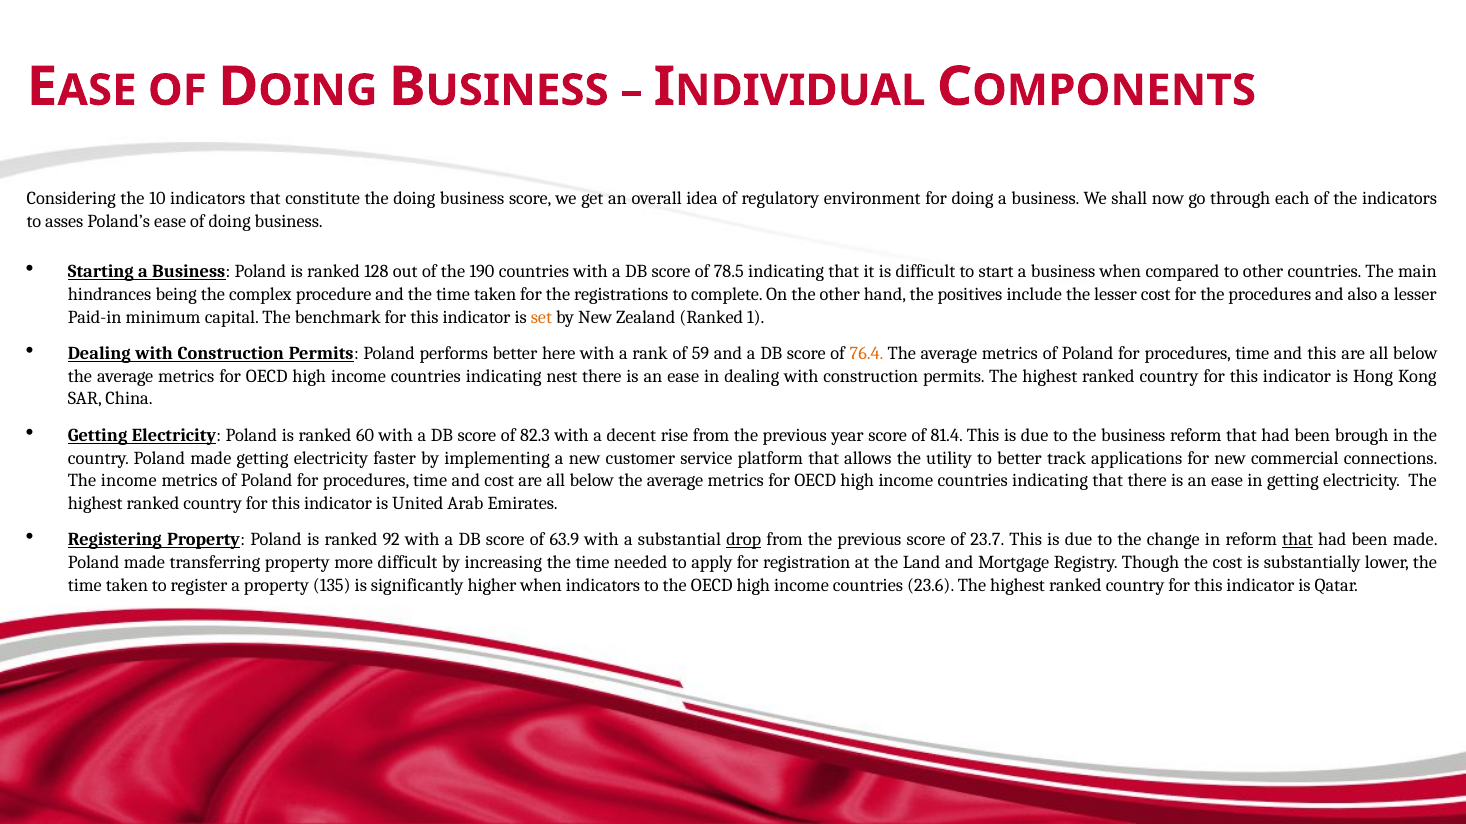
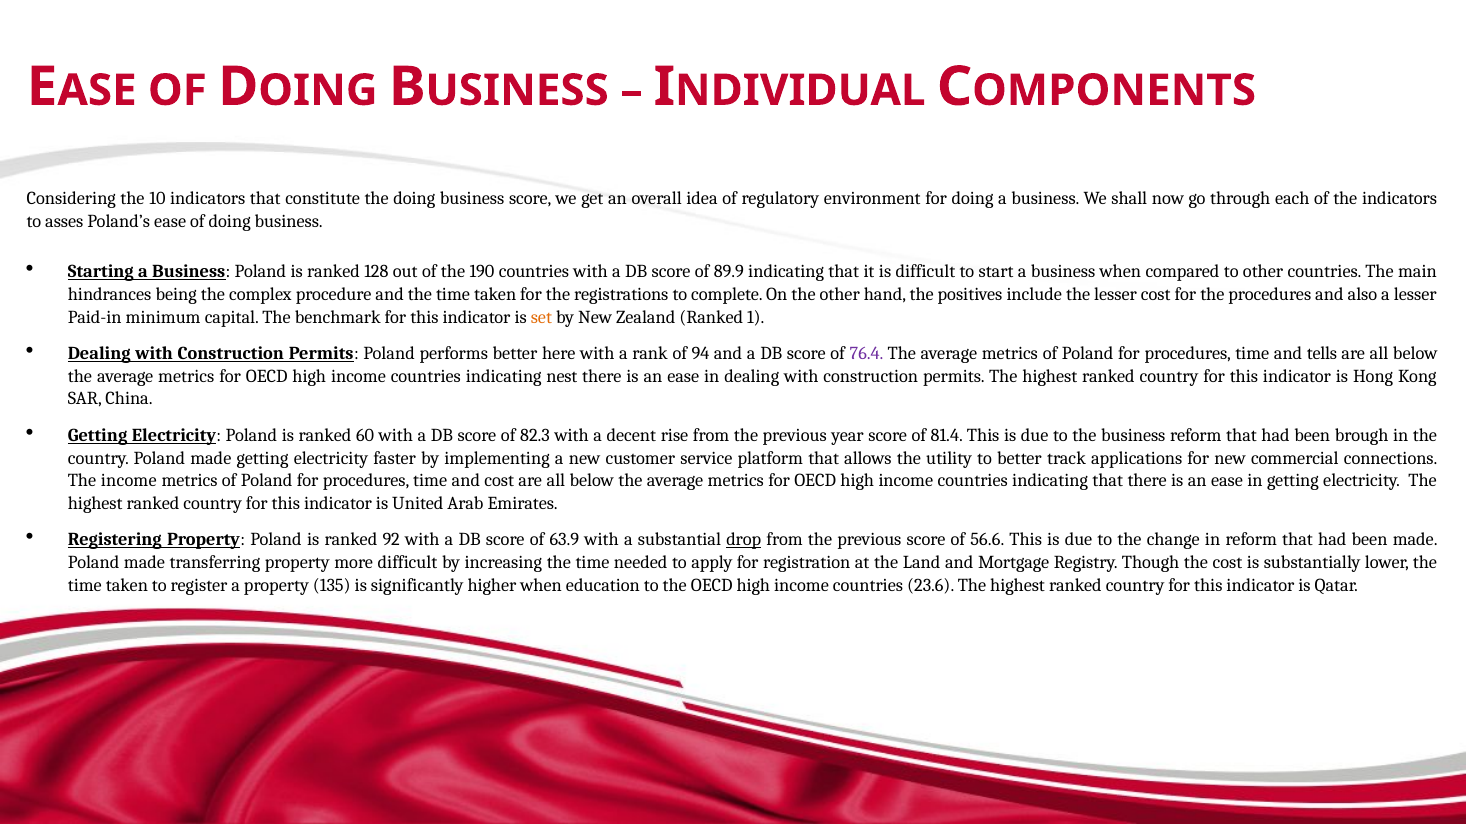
78.5: 78.5 -> 89.9
59: 59 -> 94
76.4 colour: orange -> purple
and this: this -> tells
23.7: 23.7 -> 56.6
that at (1298, 540) underline: present -> none
when indicators: indicators -> education
